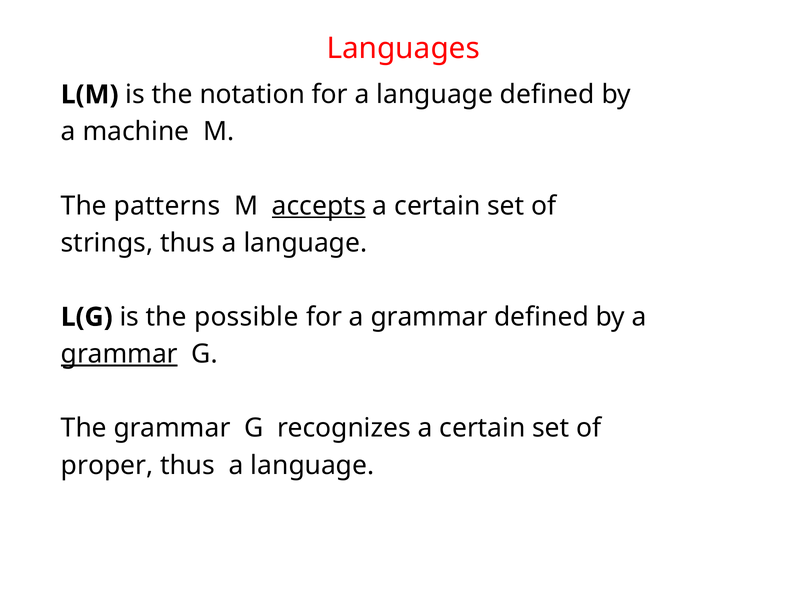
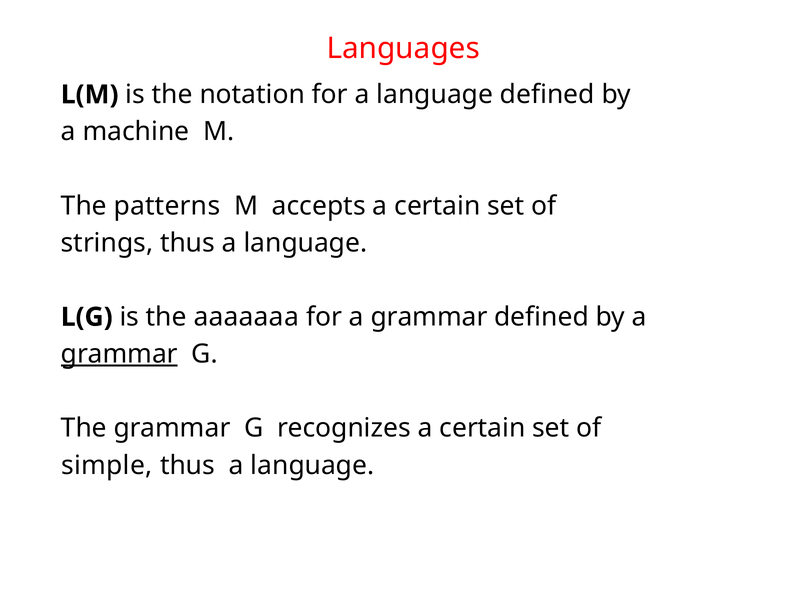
accepts underline: present -> none
possible: possible -> aaaaaaa
proper: proper -> simple
